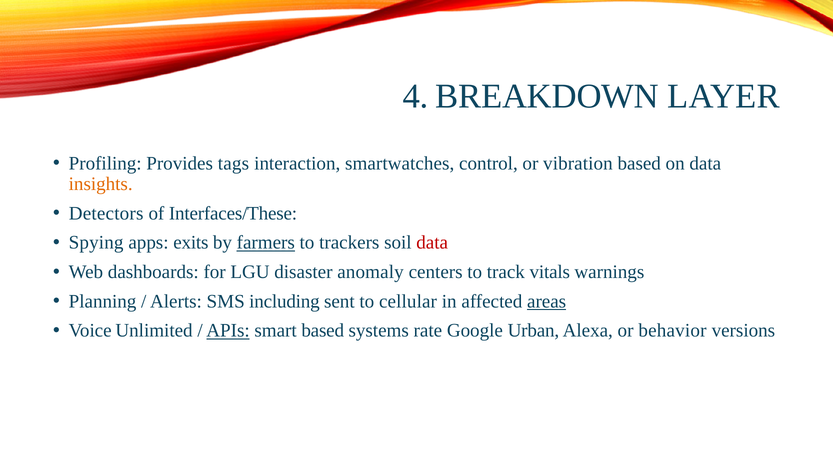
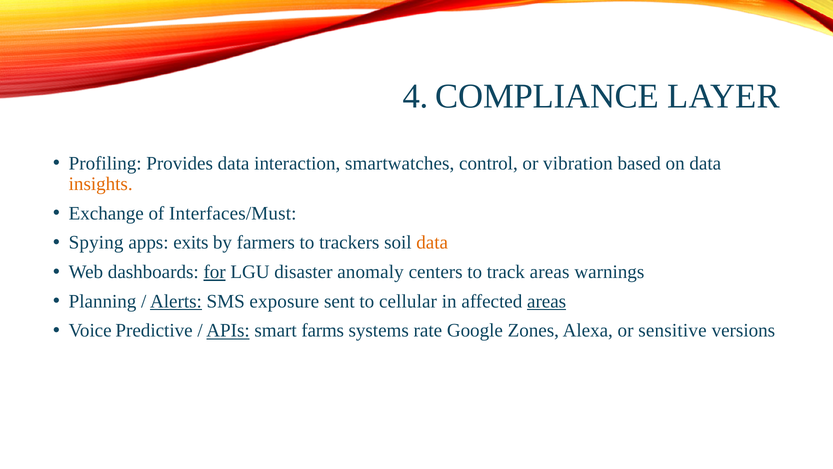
BREAKDOWN: BREAKDOWN -> COMPLIANCE
Provides tags: tags -> data
Detectors: Detectors -> Exchange
Interfaces/These: Interfaces/These -> Interfaces/Must
farmers underline: present -> none
data at (432, 242) colour: red -> orange
for underline: none -> present
track vitals: vitals -> areas
Alerts underline: none -> present
including: including -> exposure
Unlimited: Unlimited -> Predictive
smart based: based -> farms
Urban: Urban -> Zones
behavior: behavior -> sensitive
